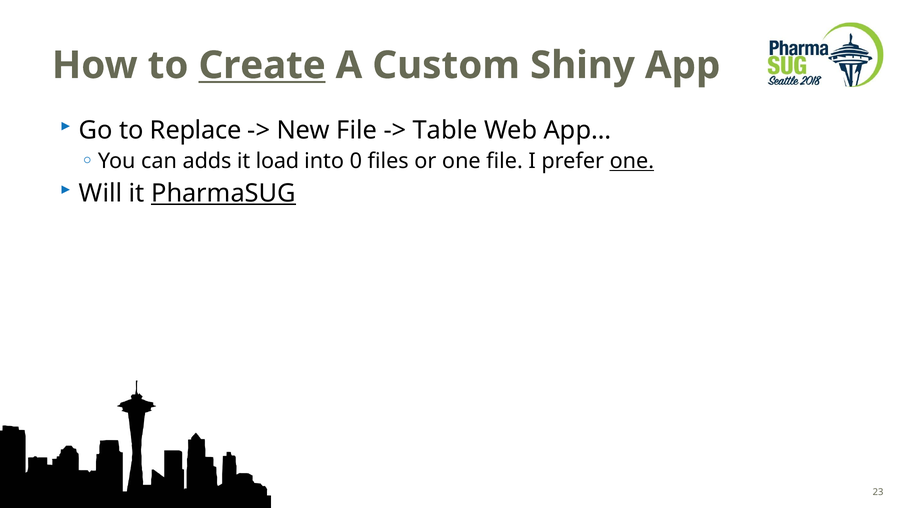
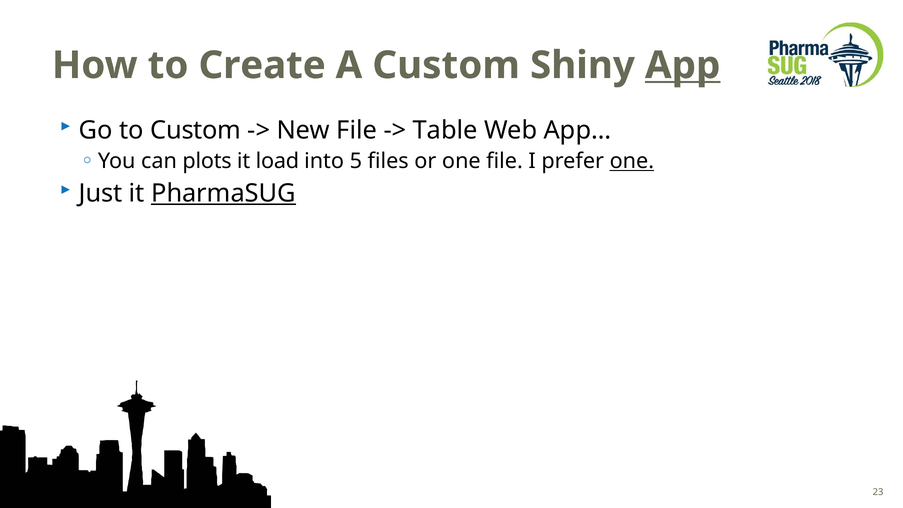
Create underline: present -> none
App underline: none -> present
to Replace: Replace -> Custom
adds: adds -> plots
0: 0 -> 5
Will: Will -> Just
